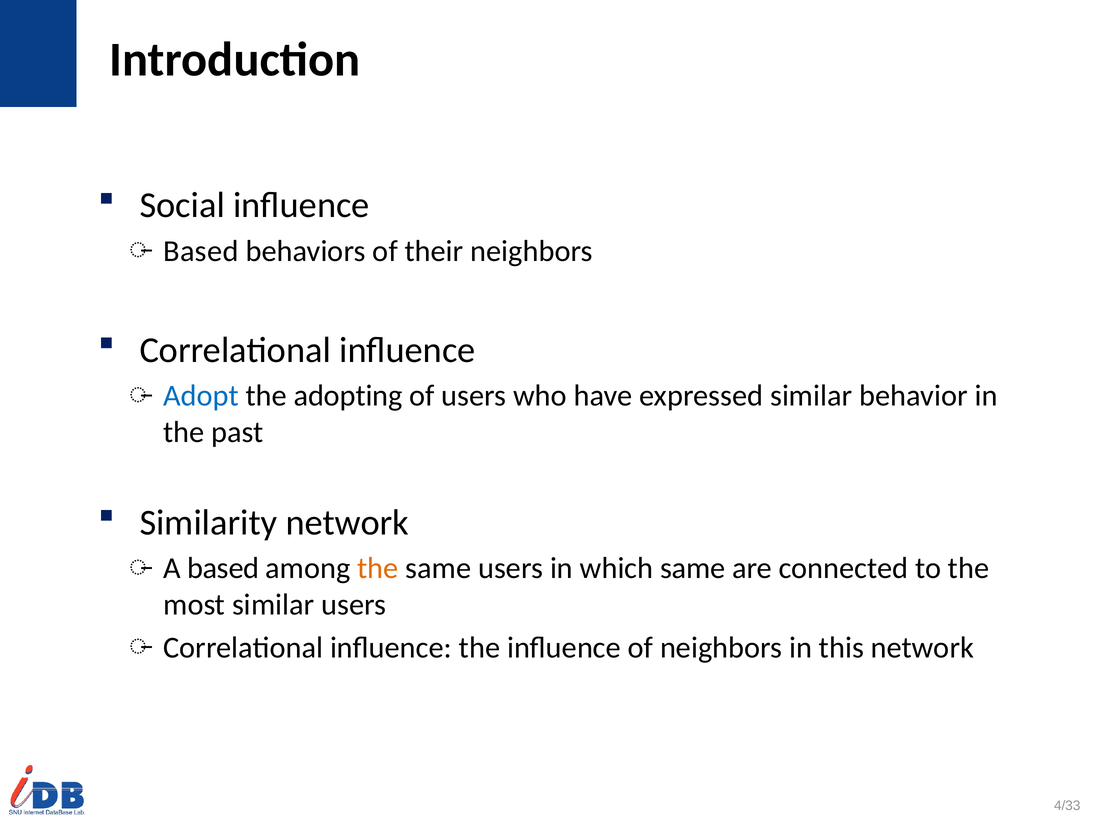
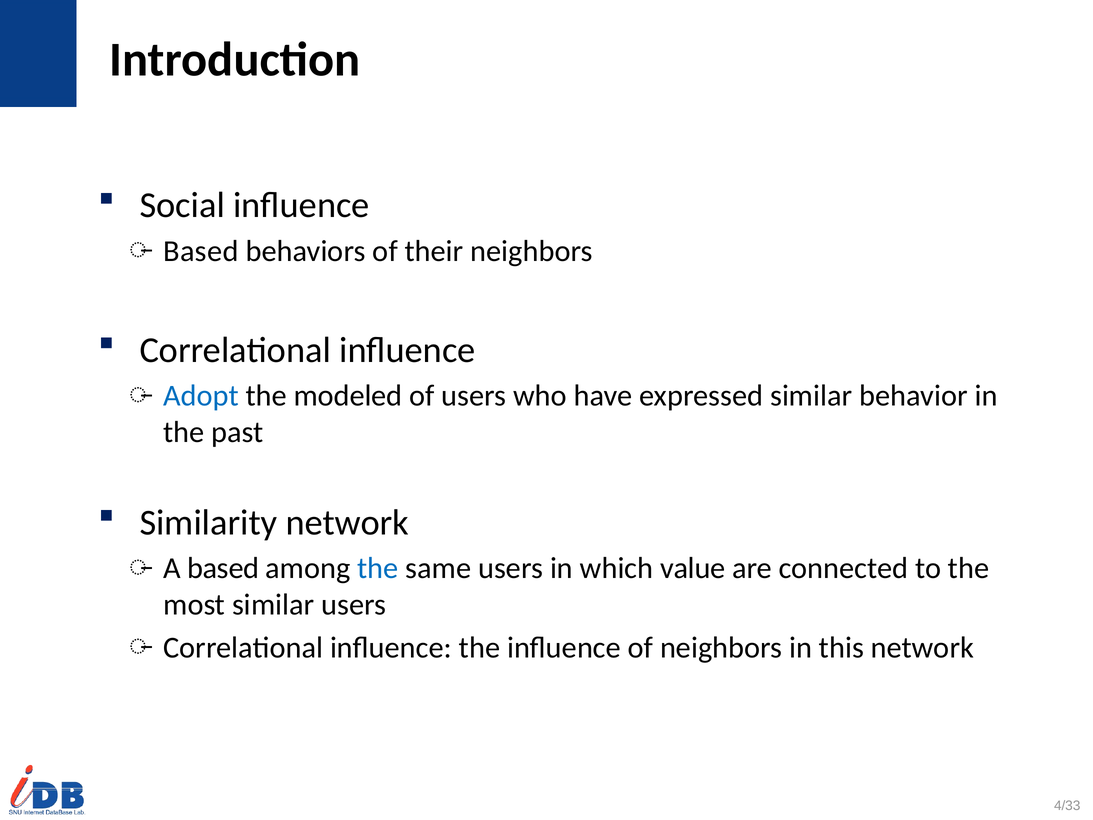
adopting: adopting -> modeled
the at (378, 568) colour: orange -> blue
which same: same -> value
